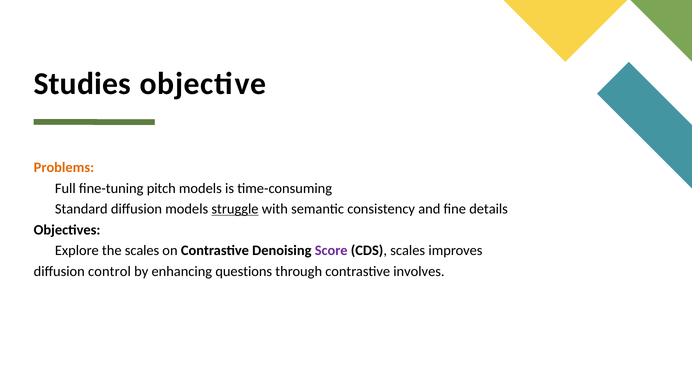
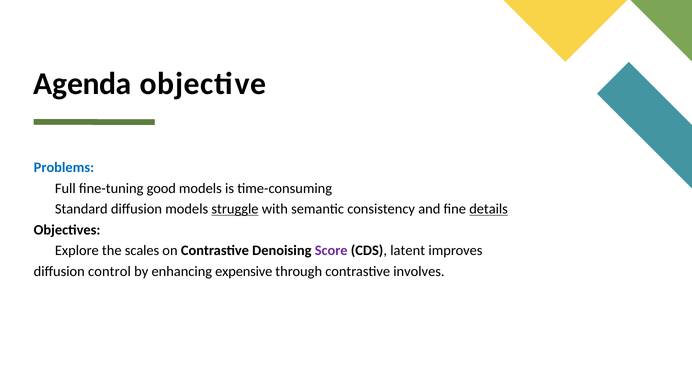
Studies: Studies -> Agenda
Problems colour: orange -> blue
pitch: pitch -> good
details underline: none -> present
CDS scales: scales -> latent
questions: questions -> expensive
